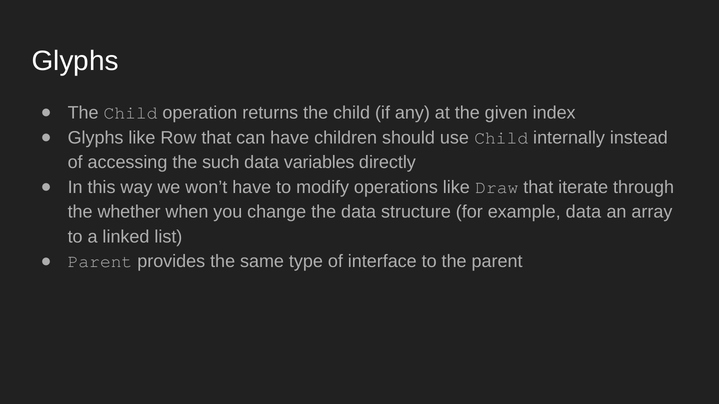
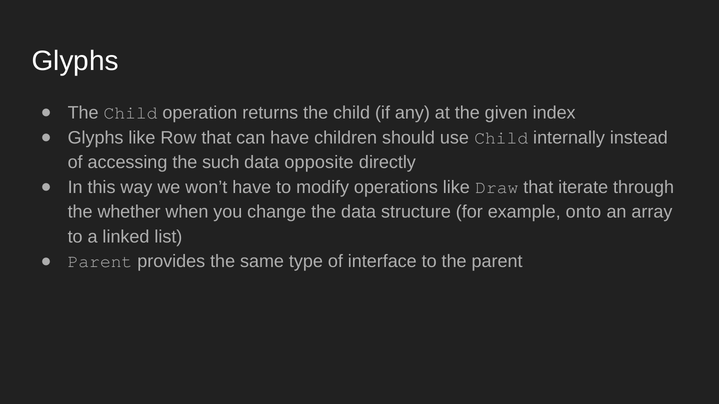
variables: variables -> opposite
example data: data -> onto
